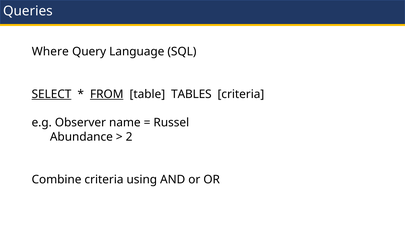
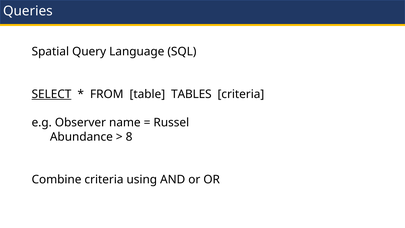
Where: Where -> Spatial
FROM underline: present -> none
2: 2 -> 8
